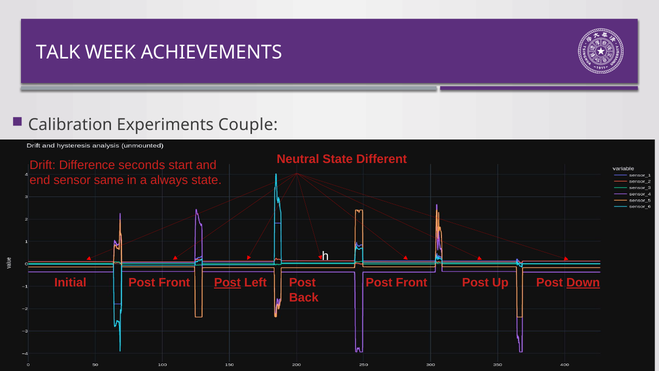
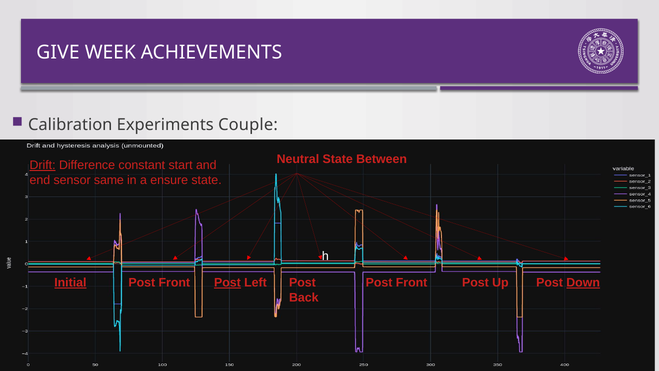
TALK: TALK -> GIVE
Different: Different -> Between
Drift underline: none -> present
seconds: seconds -> constant
always: always -> ensure
Initial underline: none -> present
